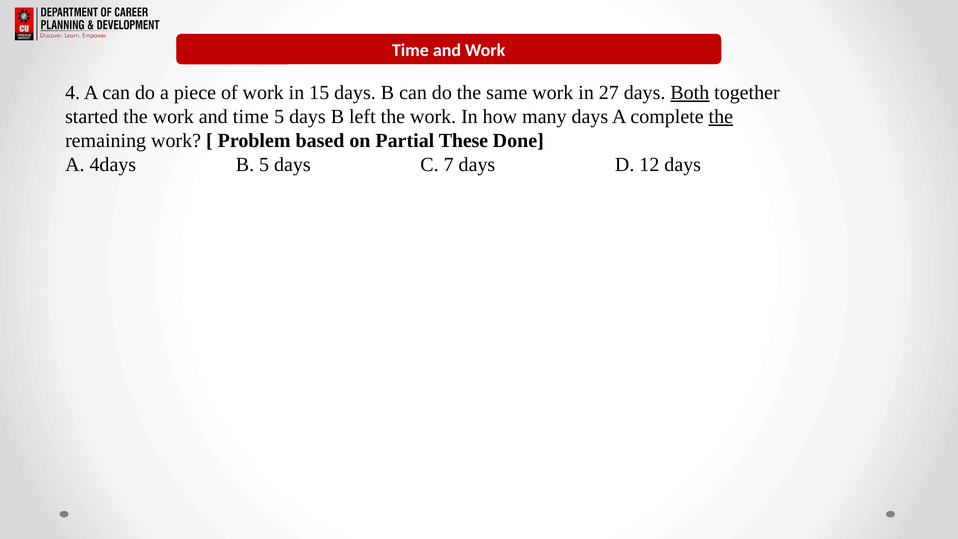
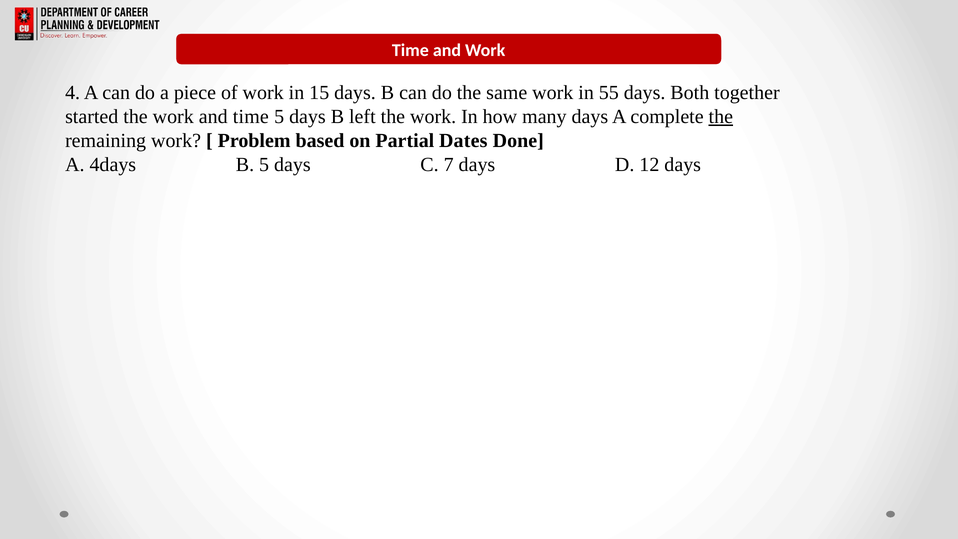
27: 27 -> 55
Both underline: present -> none
These: These -> Dates
